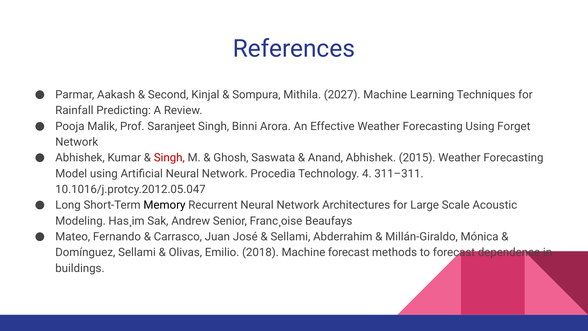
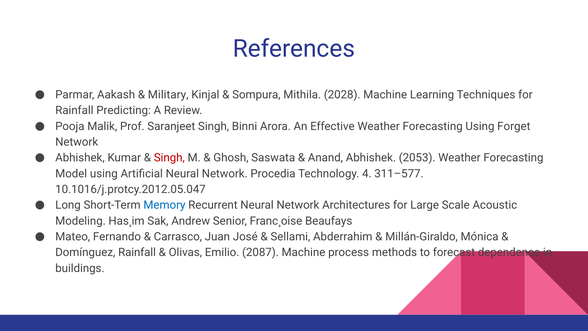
Second: Second -> Military
2027: 2027 -> 2028
2015: 2015 -> 2053
311–311: 311–311 -> 311–577
Memory colour: black -> blue
Domínguez Sellami: Sellami -> Rainfall
2018: 2018 -> 2087
Machine forecast: forecast -> process
